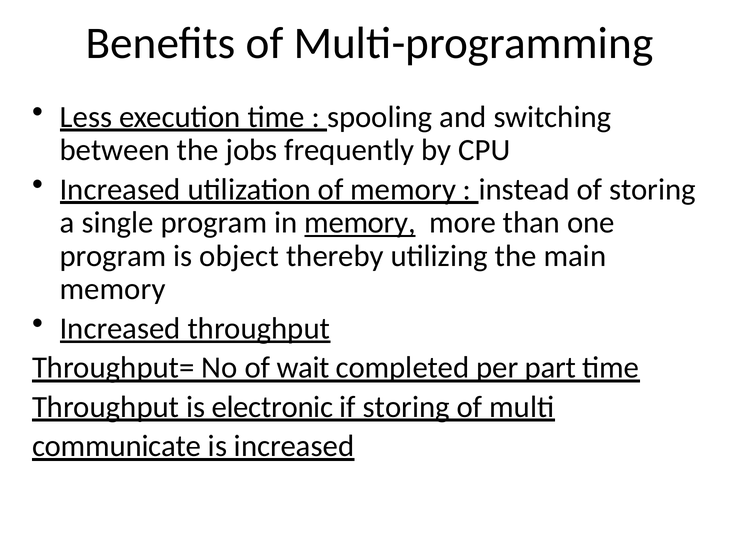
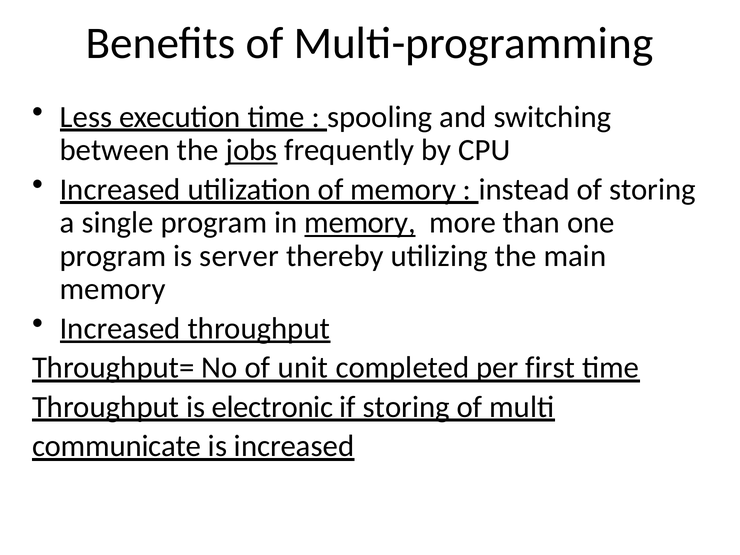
jobs underline: none -> present
object: object -> server
wait: wait -> unit
part: part -> first
